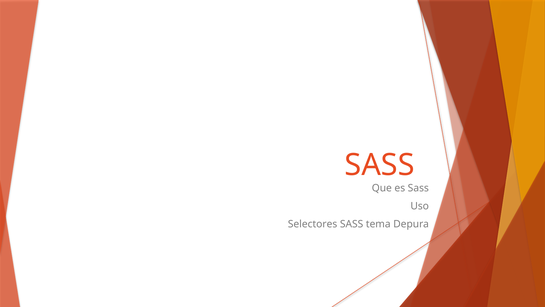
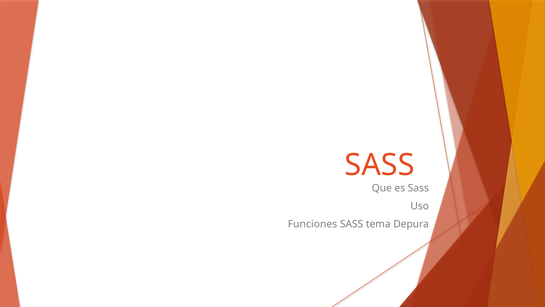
Selectores: Selectores -> Funciones
